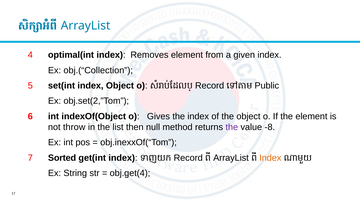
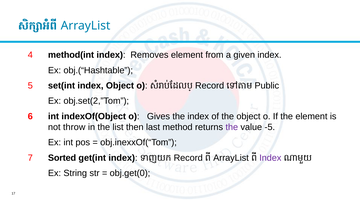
optimal(int: optimal(int -> method(int
obj.(“Collection: obj.(“Collection -> obj.(“Hashtable
null: null -> last
-8: -8 -> -5
Index at (270, 157) colour: orange -> purple
obj.get(4: obj.get(4 -> obj.get(0
